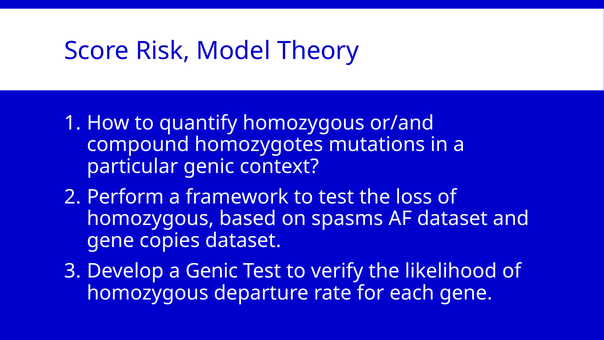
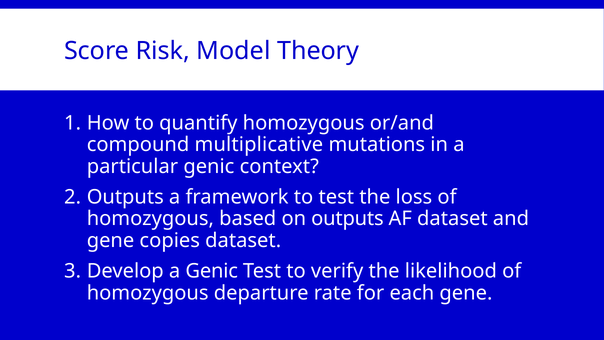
homozygotes: homozygotes -> multiplicative
Perform at (125, 197): Perform -> Outputs
on spasms: spasms -> outputs
